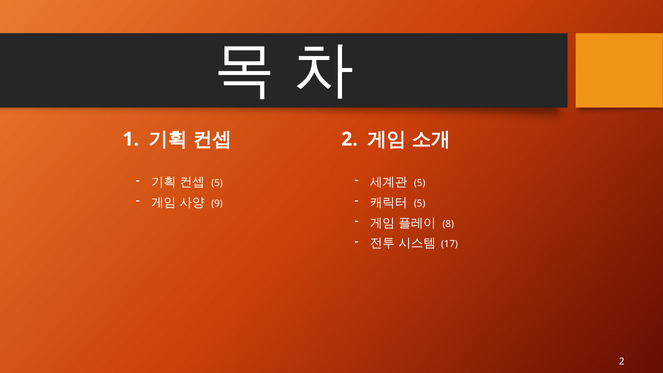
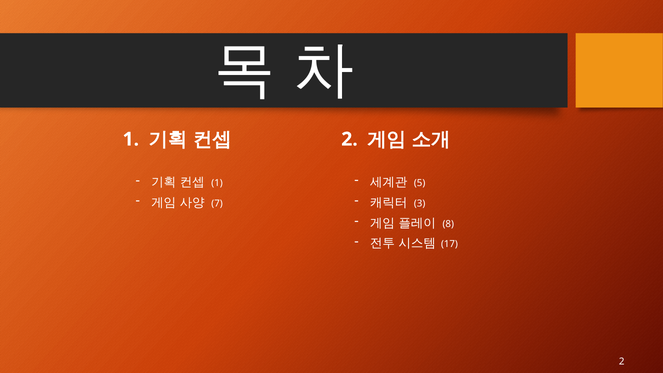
5 at (217, 183): 5 -> 1
5 at (420, 203): 5 -> 3
9: 9 -> 7
